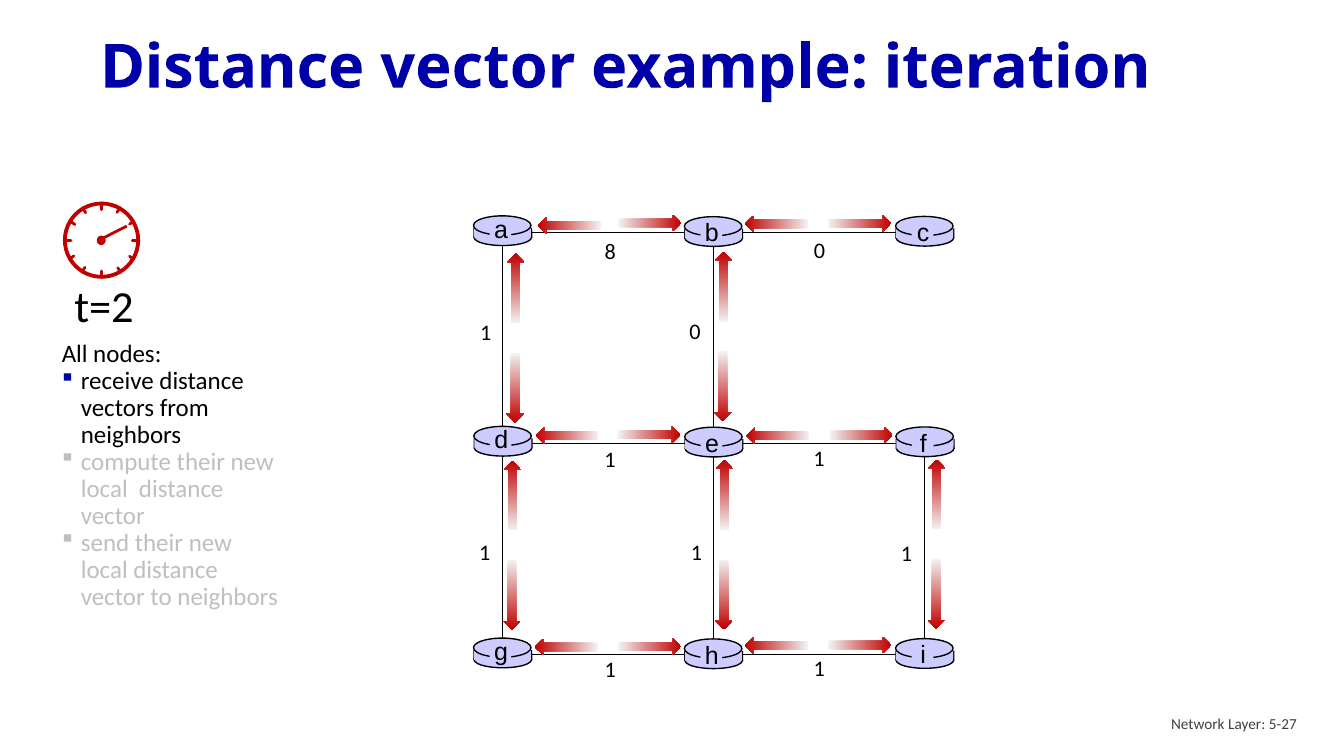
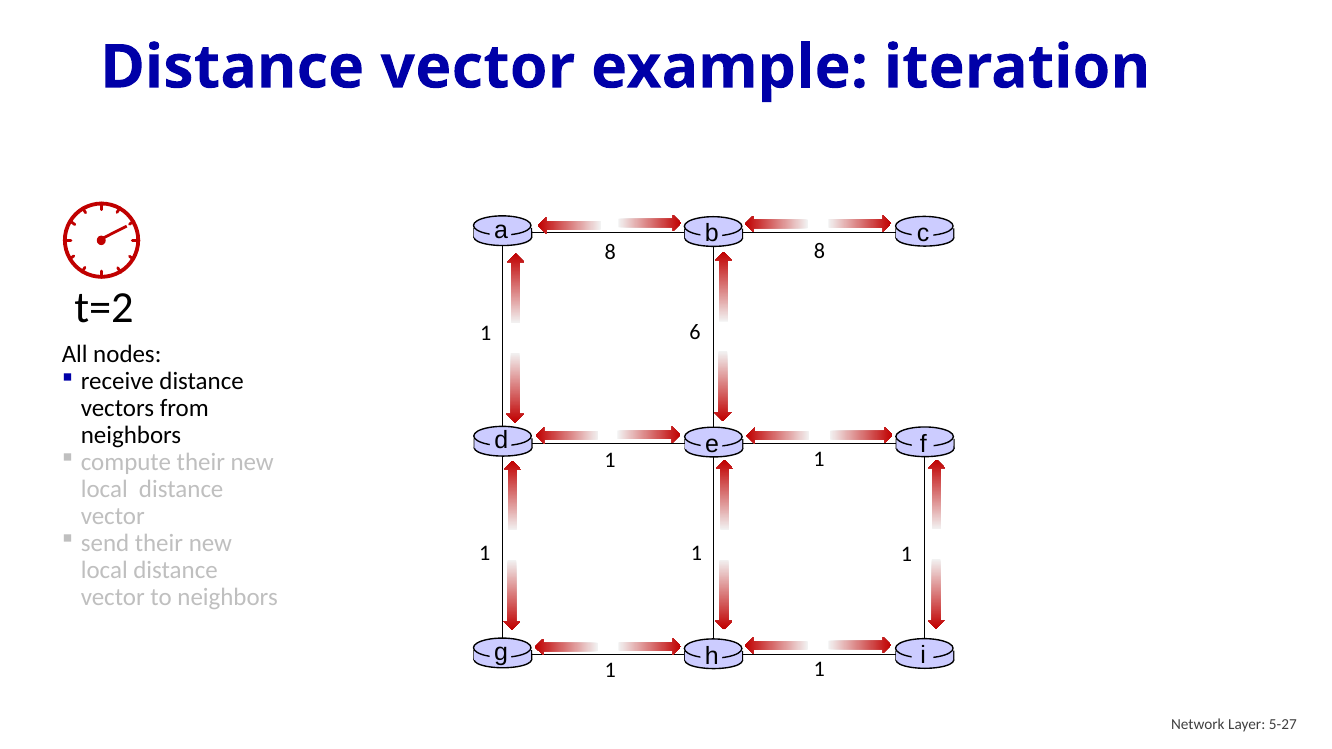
8 0: 0 -> 8
1 0: 0 -> 6
